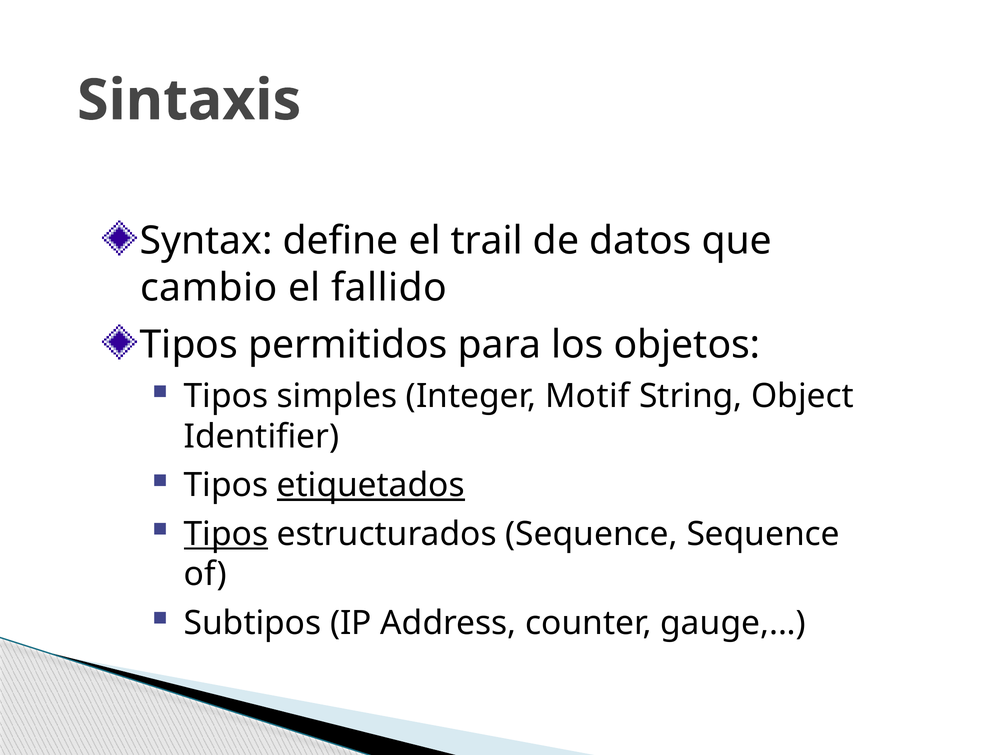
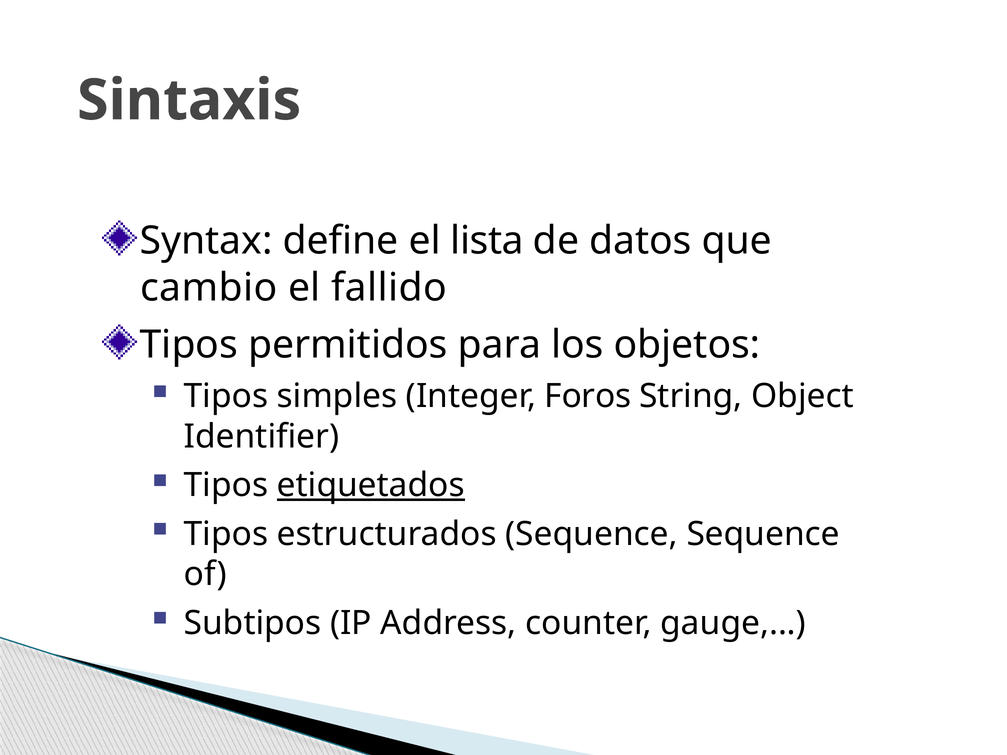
trail: trail -> lista
Motif: Motif -> Foros
Tipos at (226, 534) underline: present -> none
